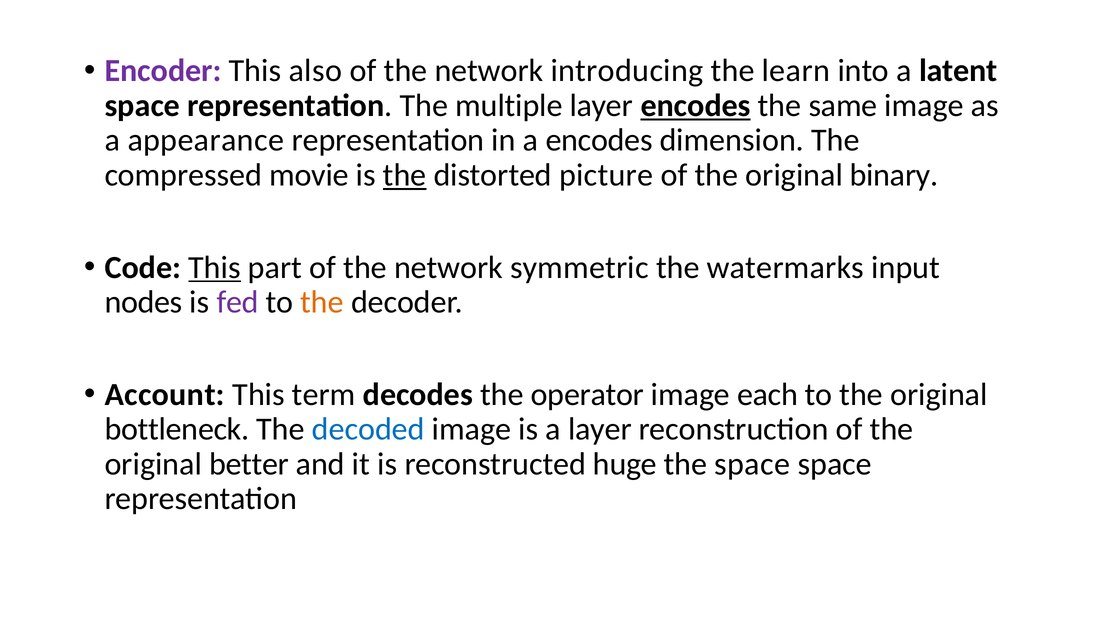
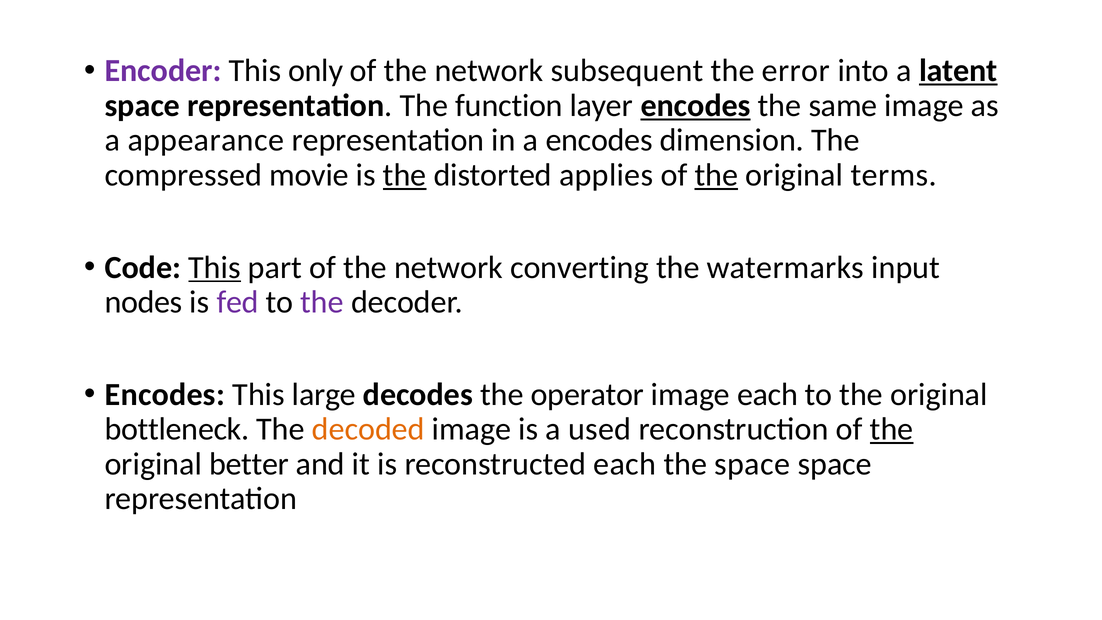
also: also -> only
introducing: introducing -> subsequent
learn: learn -> error
latent underline: none -> present
multiple: multiple -> function
picture: picture -> applies
the at (716, 175) underline: none -> present
binary: binary -> terms
symmetric: symmetric -> converting
the at (322, 302) colour: orange -> purple
Account at (165, 394): Account -> Encodes
term: term -> large
decoded colour: blue -> orange
a layer: layer -> used
the at (892, 429) underline: none -> present
reconstructed huge: huge -> each
